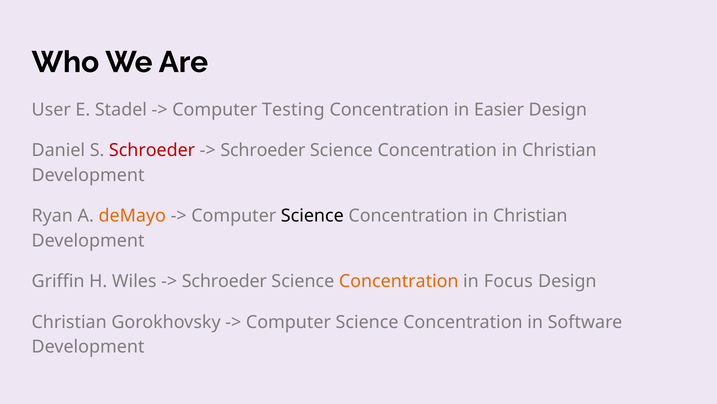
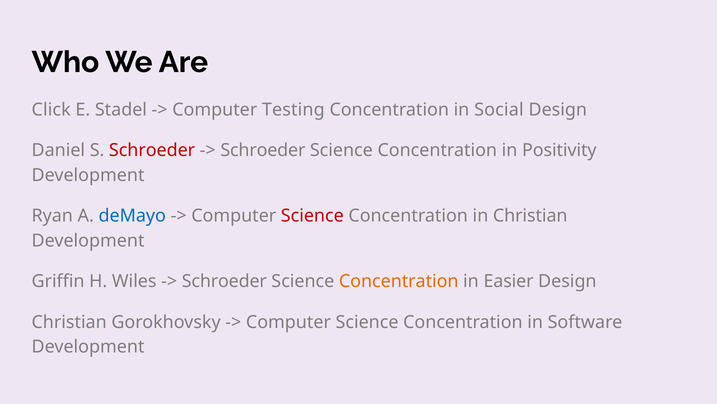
User: User -> Click
Easier: Easier -> Social
Christian at (559, 150): Christian -> Positivity
deMayo colour: orange -> blue
Science at (312, 216) colour: black -> red
Focus: Focus -> Easier
